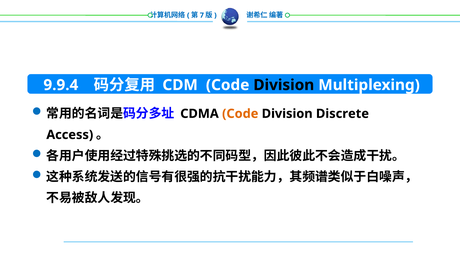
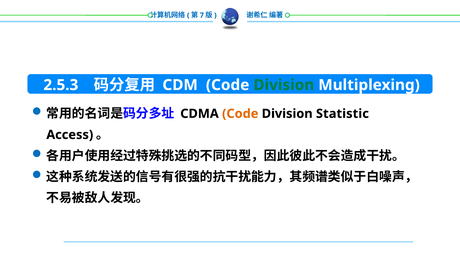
9.9.4: 9.9.4 -> 2.5.3
Division at (284, 85) colour: black -> green
Discrete: Discrete -> Statistic
